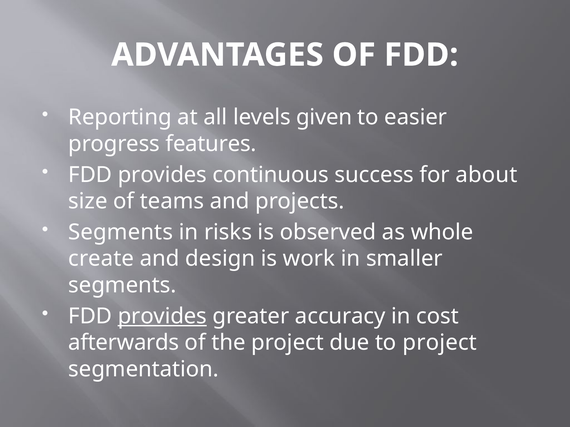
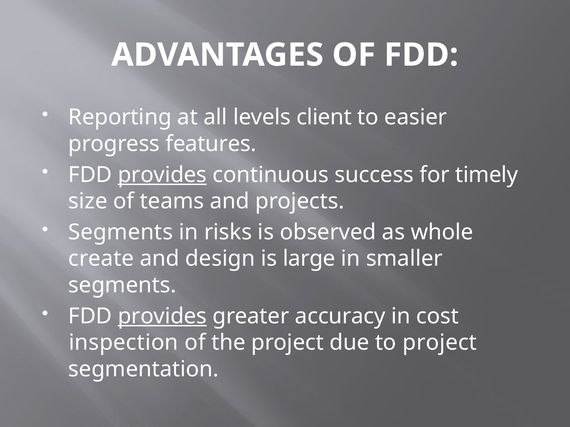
given: given -> client
provides at (162, 175) underline: none -> present
about: about -> timely
work: work -> large
afterwards: afterwards -> inspection
